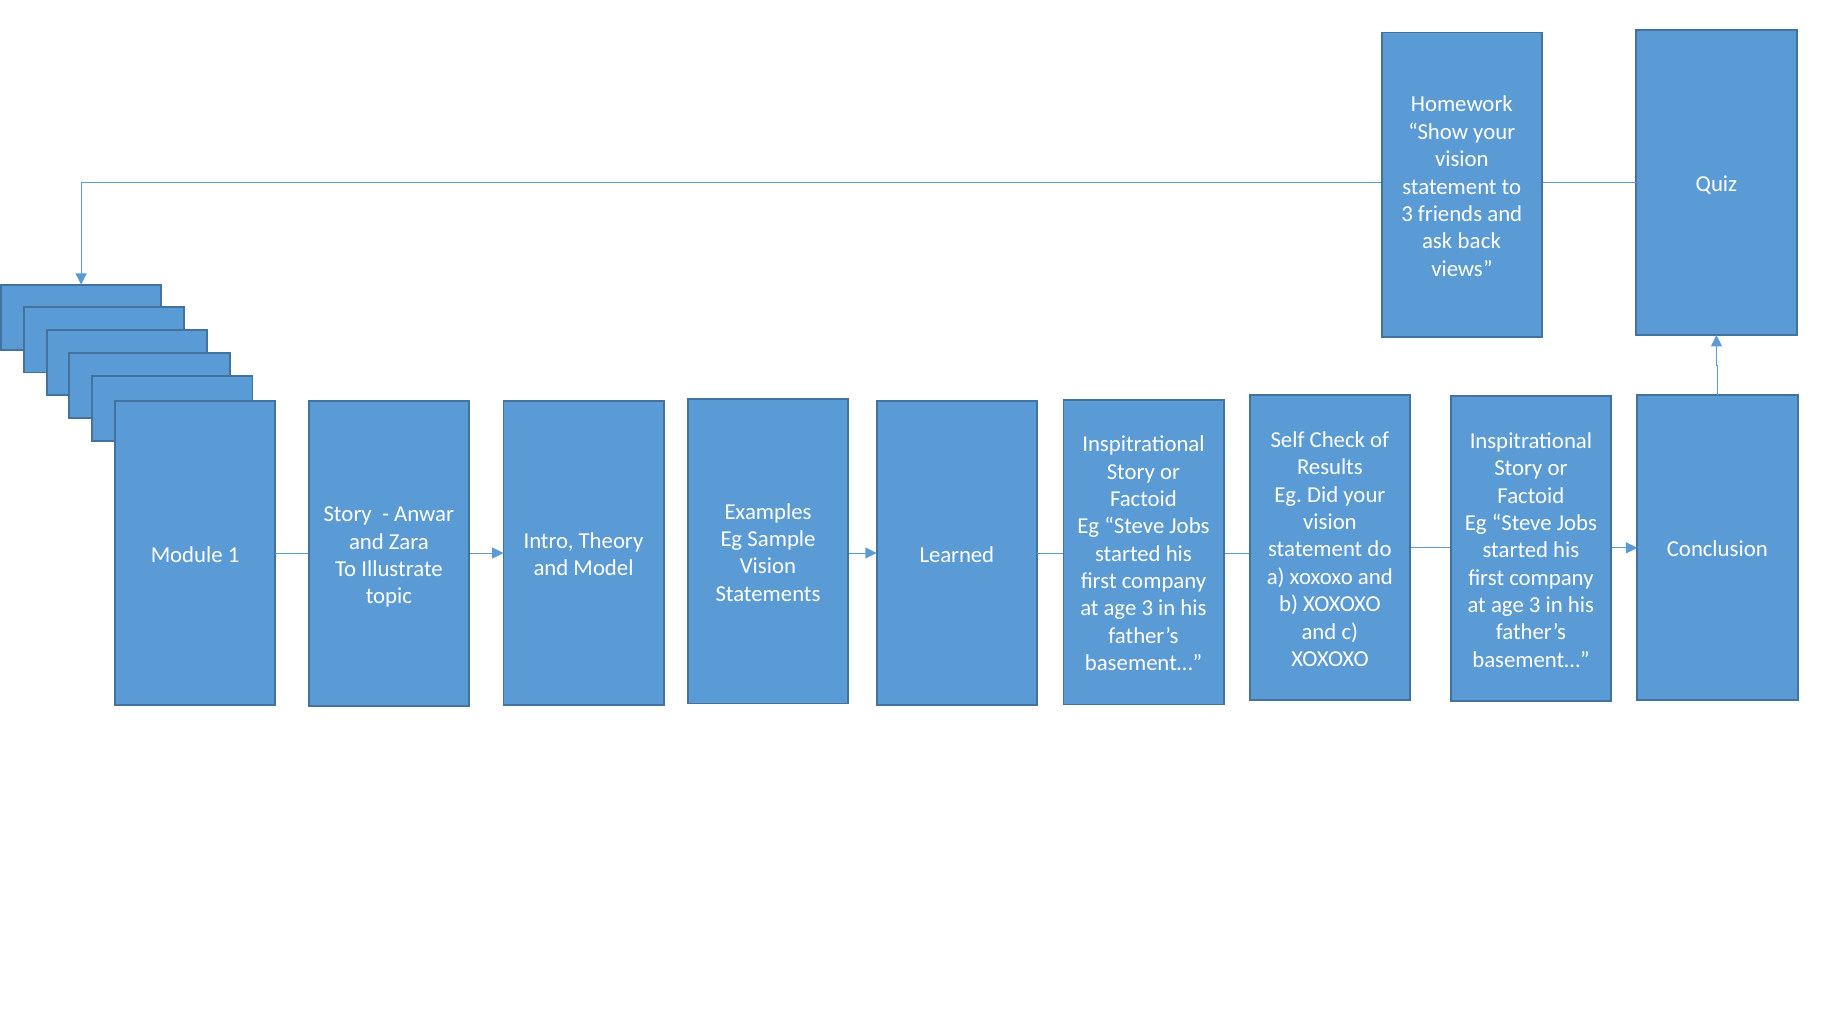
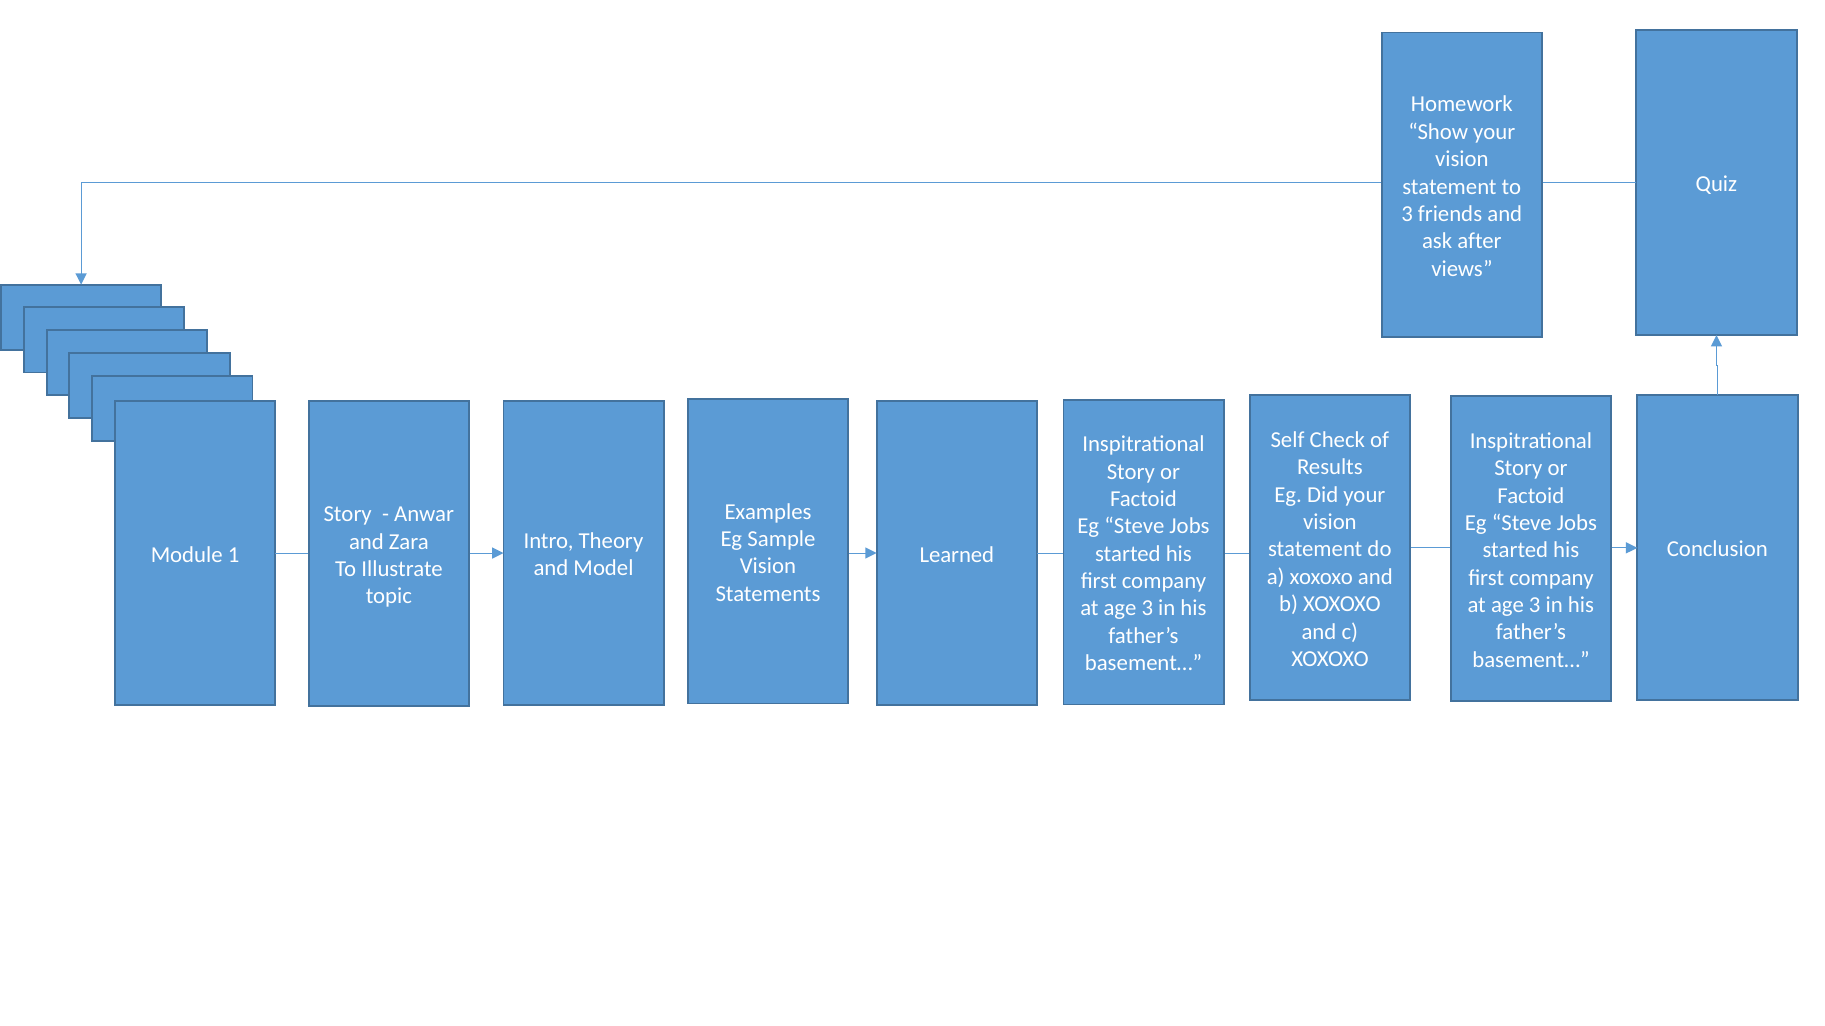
back: back -> after
